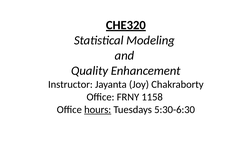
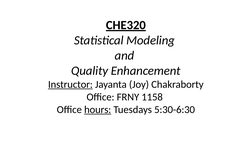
Instructor underline: none -> present
